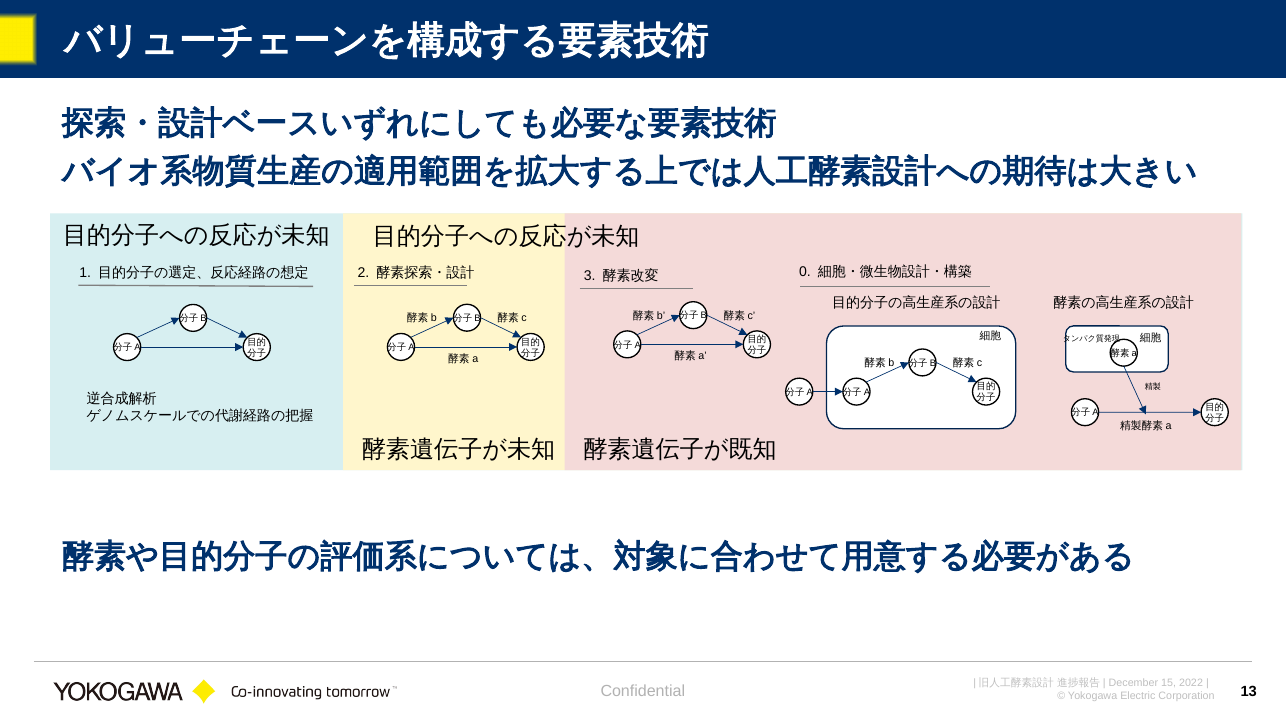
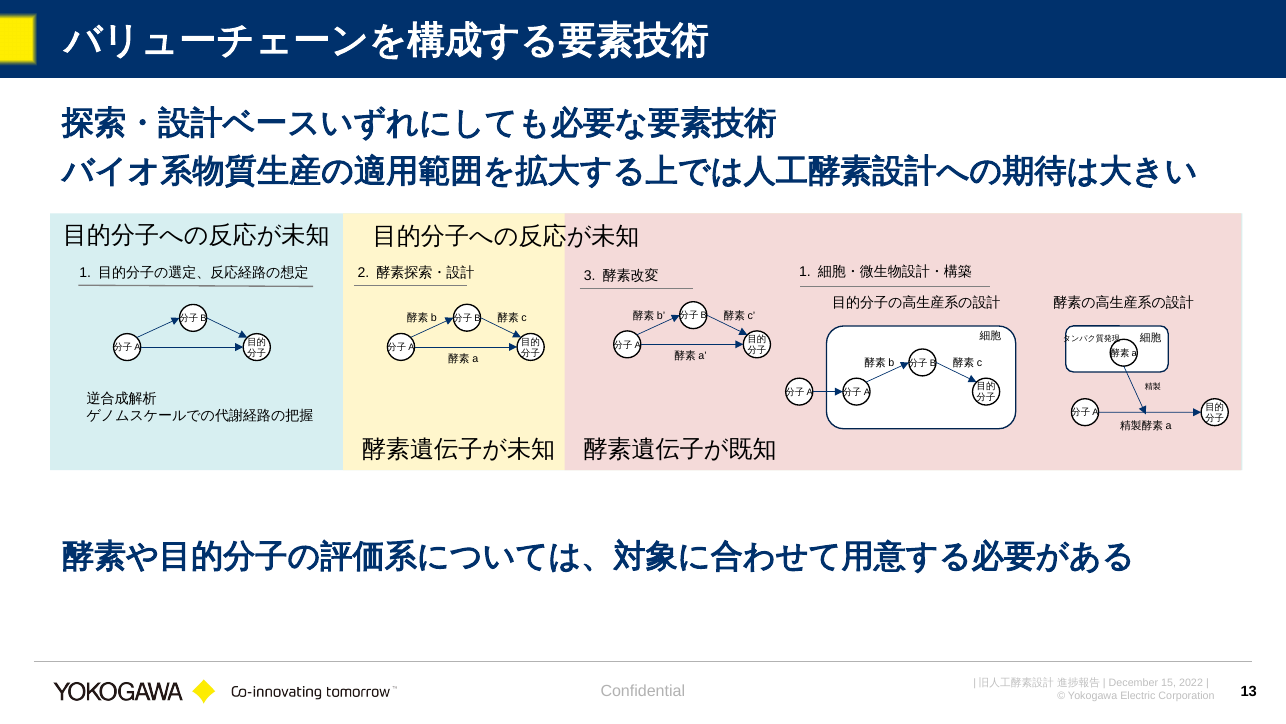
0 at (805, 272): 0 -> 1
